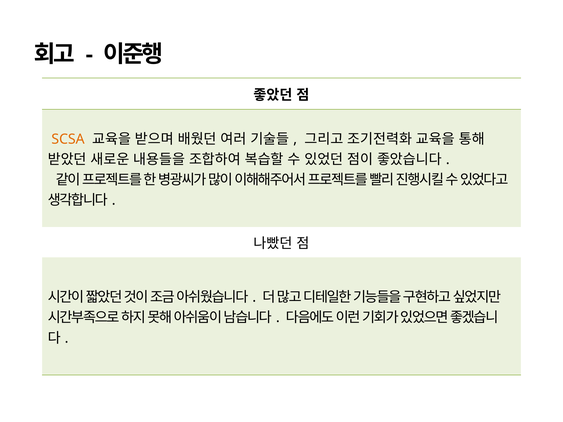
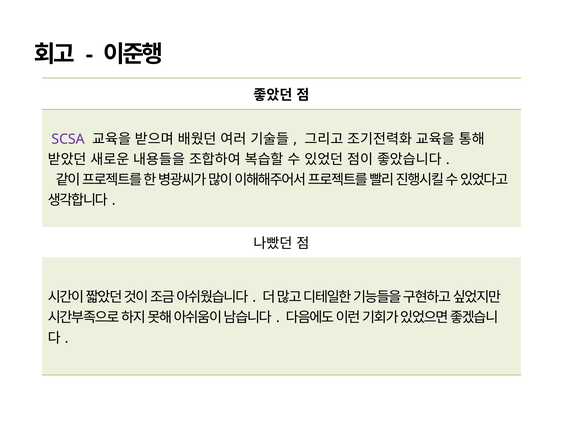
SCSA colour: orange -> purple
